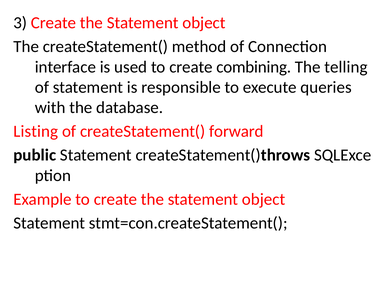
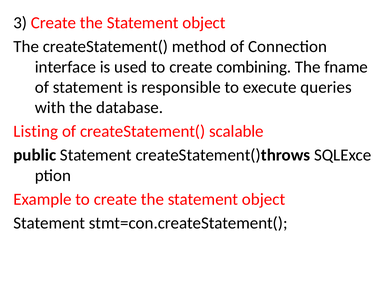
telling: telling -> fname
forward: forward -> scalable
